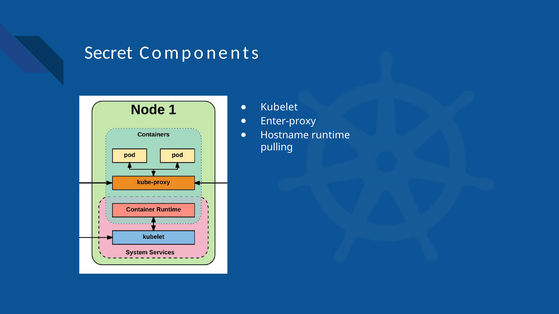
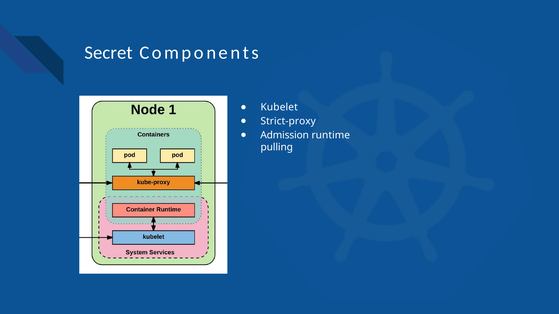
Enter-proxy: Enter-proxy -> Strict-proxy
Hostname: Hostname -> Admission
